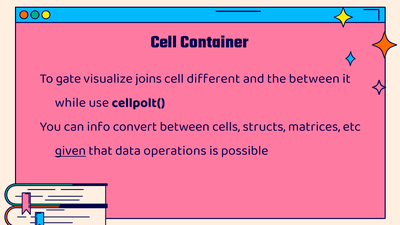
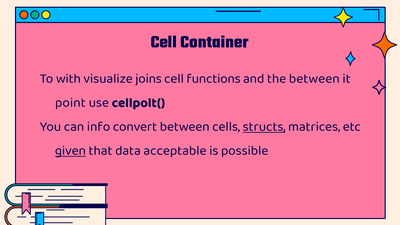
gate: gate -> with
different: different -> functions
while: while -> point
structs underline: none -> present
operations: operations -> acceptable
